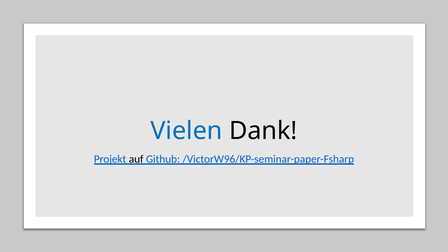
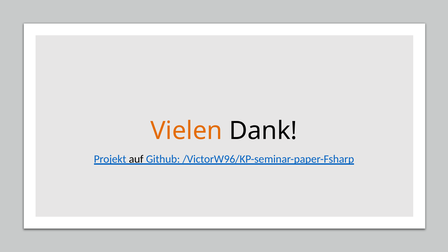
Vielen colour: blue -> orange
